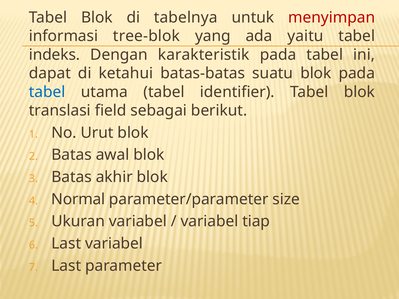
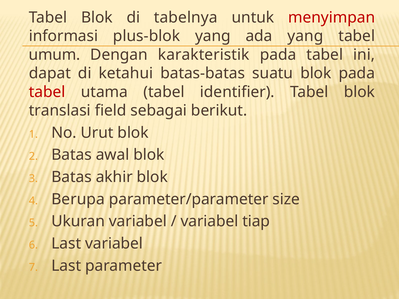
tree-blok: tree-blok -> plus-blok
ada yaitu: yaitu -> yang
indeks: indeks -> umum
tabel at (47, 92) colour: blue -> red
Normal: Normal -> Berupa
